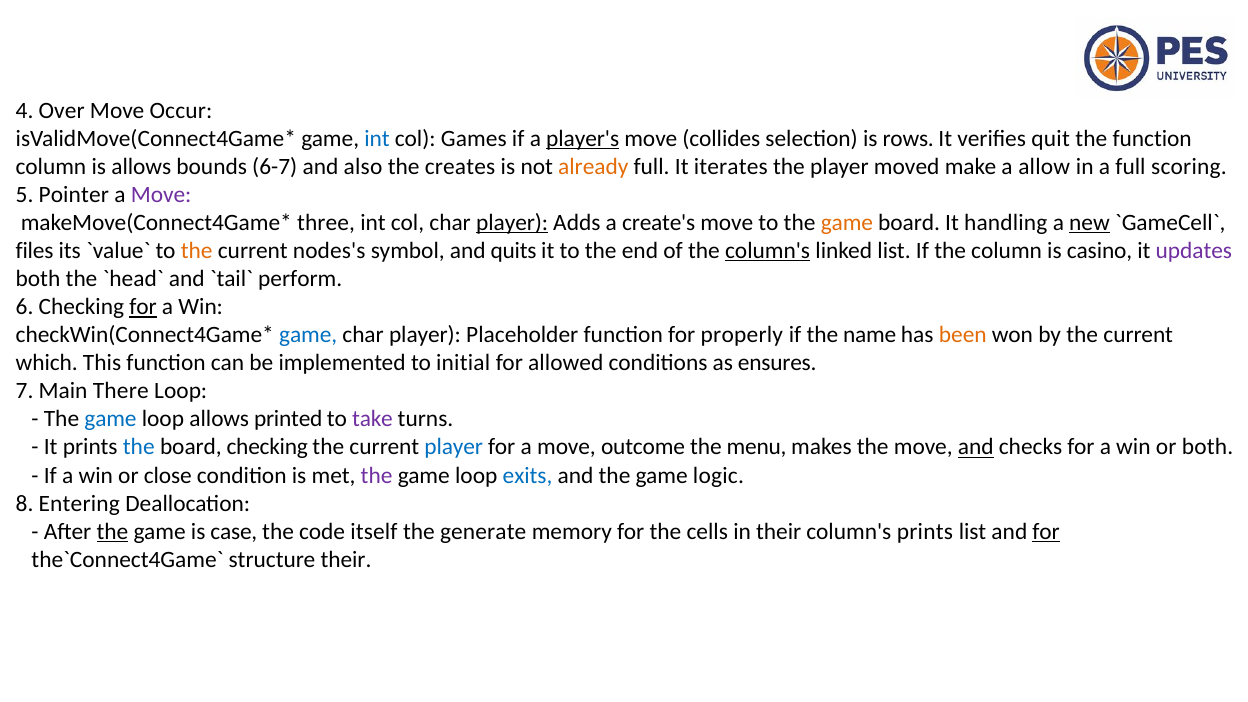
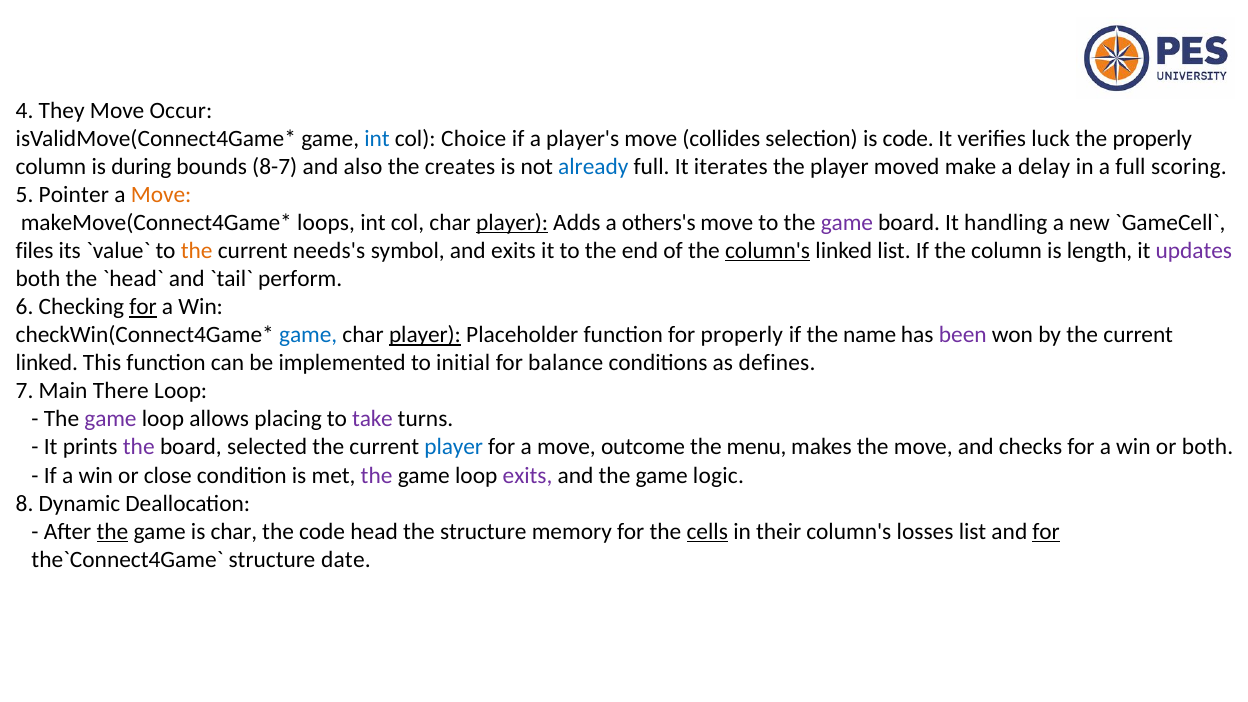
Over: Over -> They
Games: Games -> Choice
player's underline: present -> none
is rows: rows -> code
quit: quit -> luck
the function: function -> properly
is allows: allows -> during
6-7: 6-7 -> 8-7
already colour: orange -> blue
allow: allow -> delay
Move at (161, 195) colour: purple -> orange
three: three -> loops
create's: create's -> others's
game at (847, 223) colour: orange -> purple
new underline: present -> none
nodes's: nodes's -> needs's
and quits: quits -> exits
casino: casino -> length
player at (425, 335) underline: none -> present
been colour: orange -> purple
which at (47, 363): which -> linked
allowed: allowed -> balance
ensures: ensures -> defines
game at (111, 419) colour: blue -> purple
printed: printed -> placing
the at (139, 447) colour: blue -> purple
board checking: checking -> selected
and at (976, 447) underline: present -> none
exits at (528, 475) colour: blue -> purple
Entering: Entering -> Dynamic
is case: case -> char
itself: itself -> head
the generate: generate -> structure
cells underline: none -> present
column's prints: prints -> losses
structure their: their -> date
